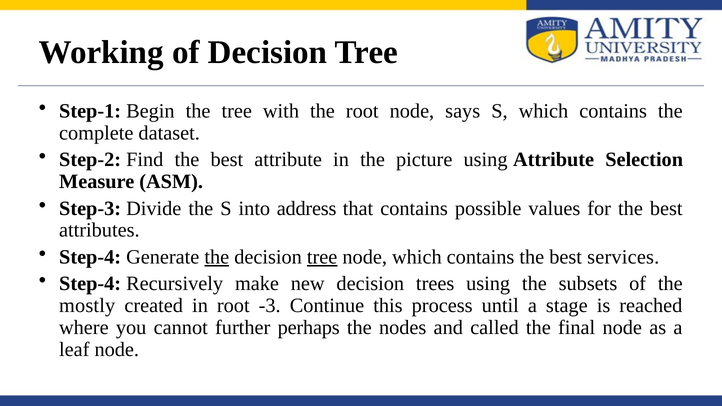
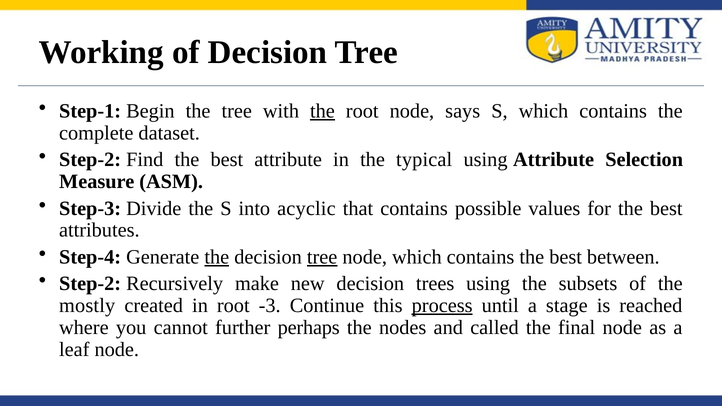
the at (322, 111) underline: none -> present
picture: picture -> typical
address: address -> acyclic
services: services -> between
Step-4 at (90, 284): Step-4 -> Step-2
process underline: none -> present
